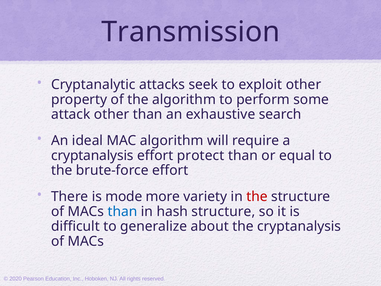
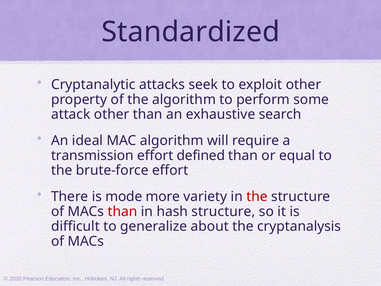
Transmission: Transmission -> Standardized
cryptanalysis at (92, 155): cryptanalysis -> transmission
protect: protect -> defined
than at (122, 211) colour: blue -> red
